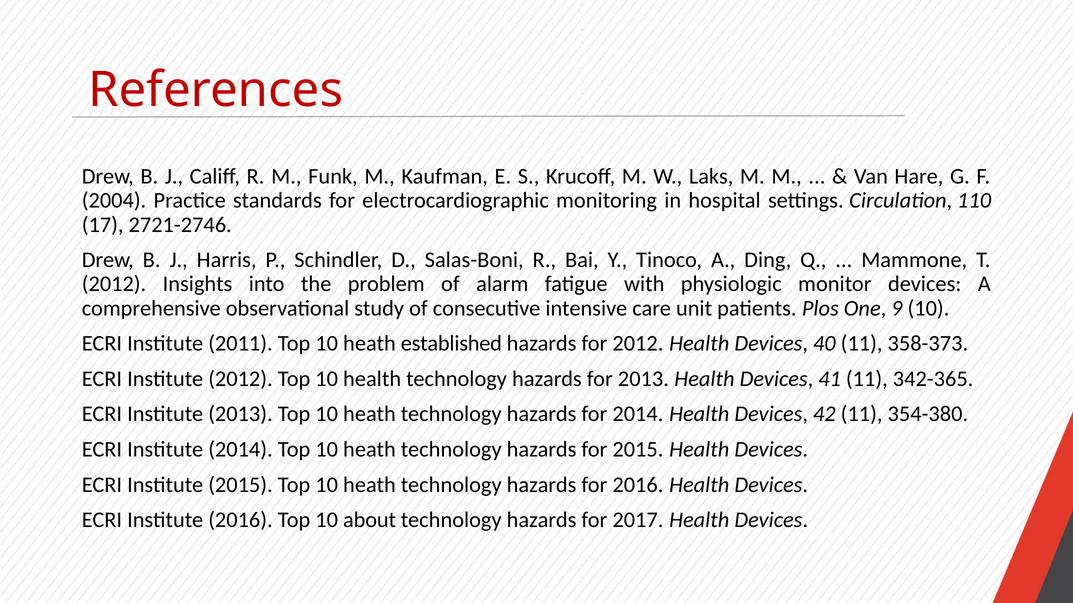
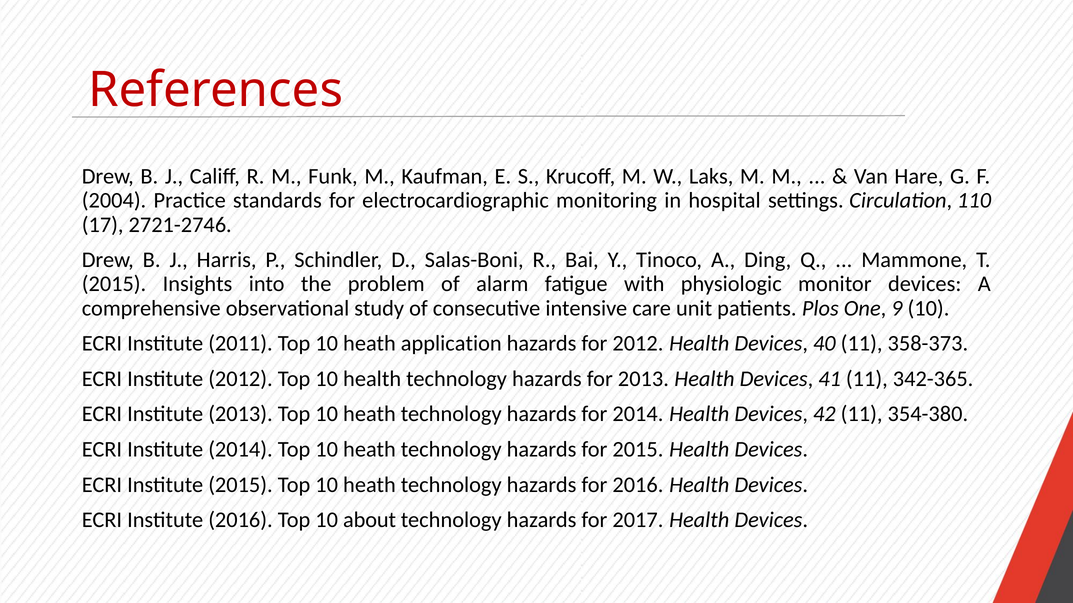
2012 at (114, 284): 2012 -> 2015
established: established -> application
